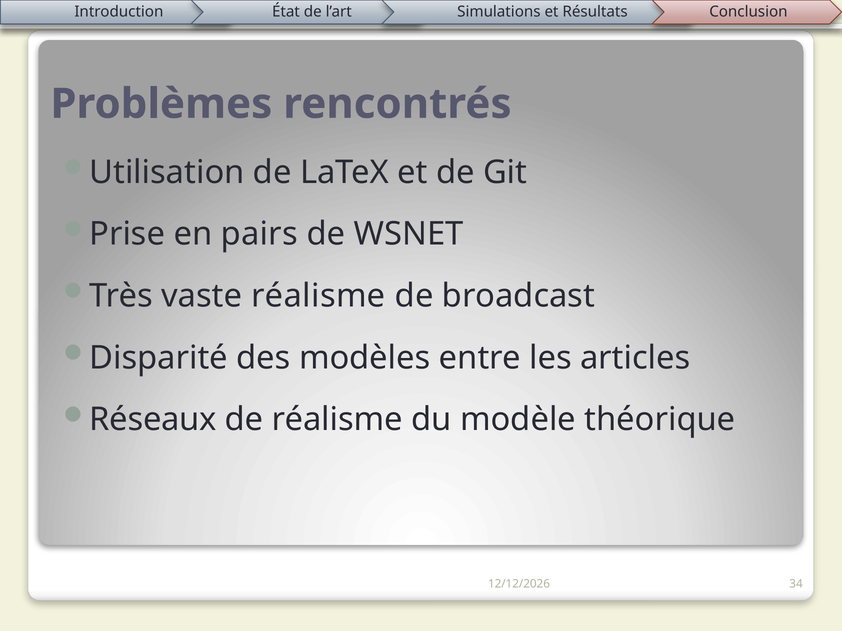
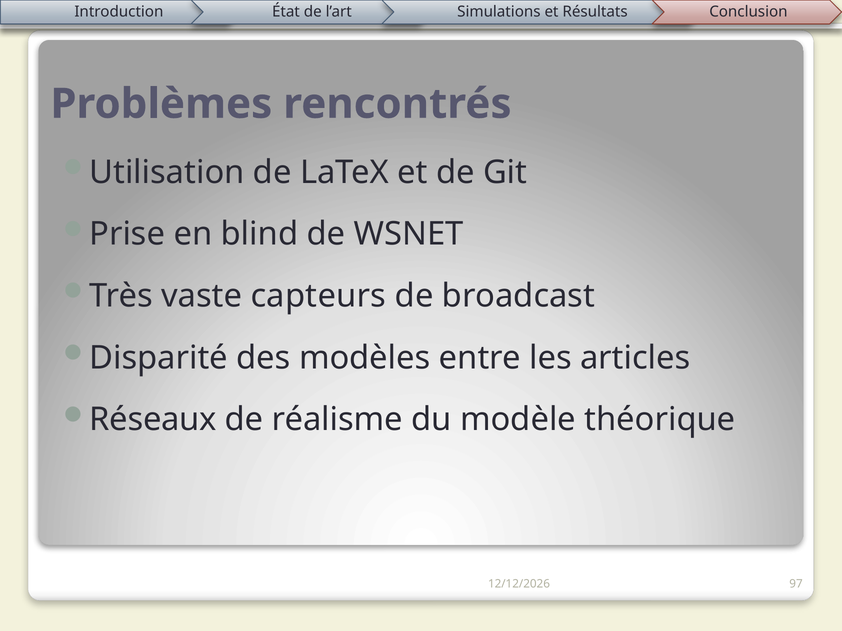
pairs: pairs -> blind
vaste réalisme: réalisme -> capteurs
34: 34 -> 97
